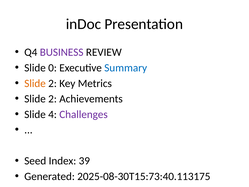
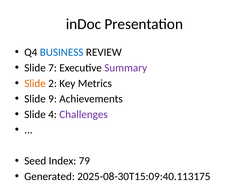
BUSINESS colour: purple -> blue
0: 0 -> 7
Summary colour: blue -> purple
2 at (53, 99): 2 -> 9
39: 39 -> 79
2025-08-30T15:73:40.113175: 2025-08-30T15:73:40.113175 -> 2025-08-30T15:09:40.113175
